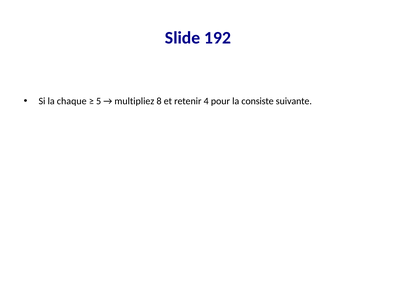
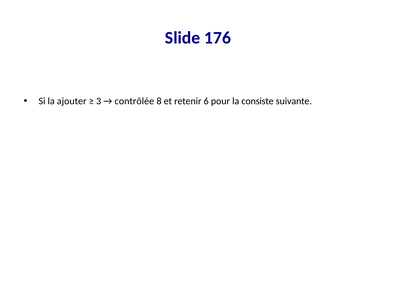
192: 192 -> 176
chaque: chaque -> ajouter
5: 5 -> 3
multipliez: multipliez -> contrôlée
4: 4 -> 6
